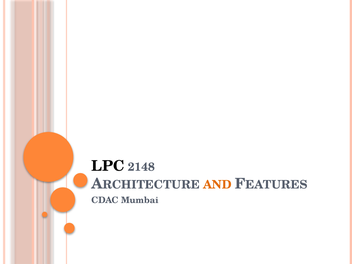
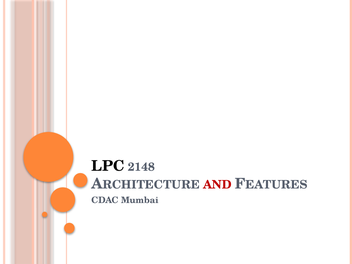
AND colour: orange -> red
